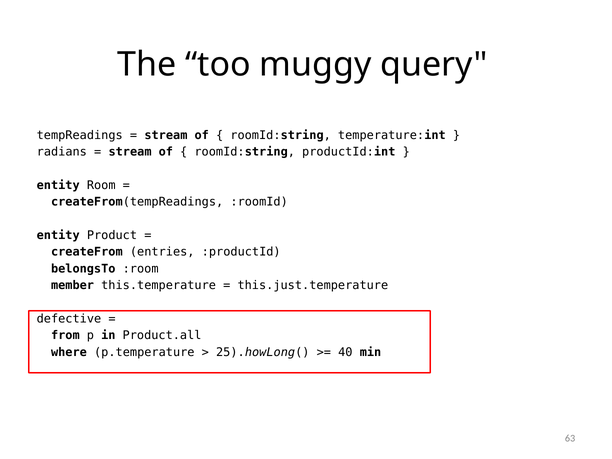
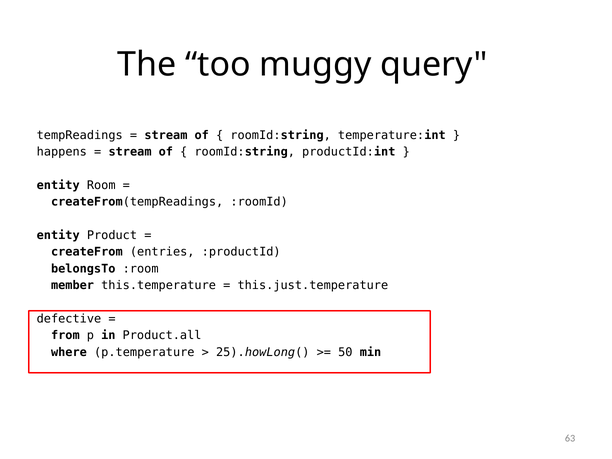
radians: radians -> happens
40: 40 -> 50
